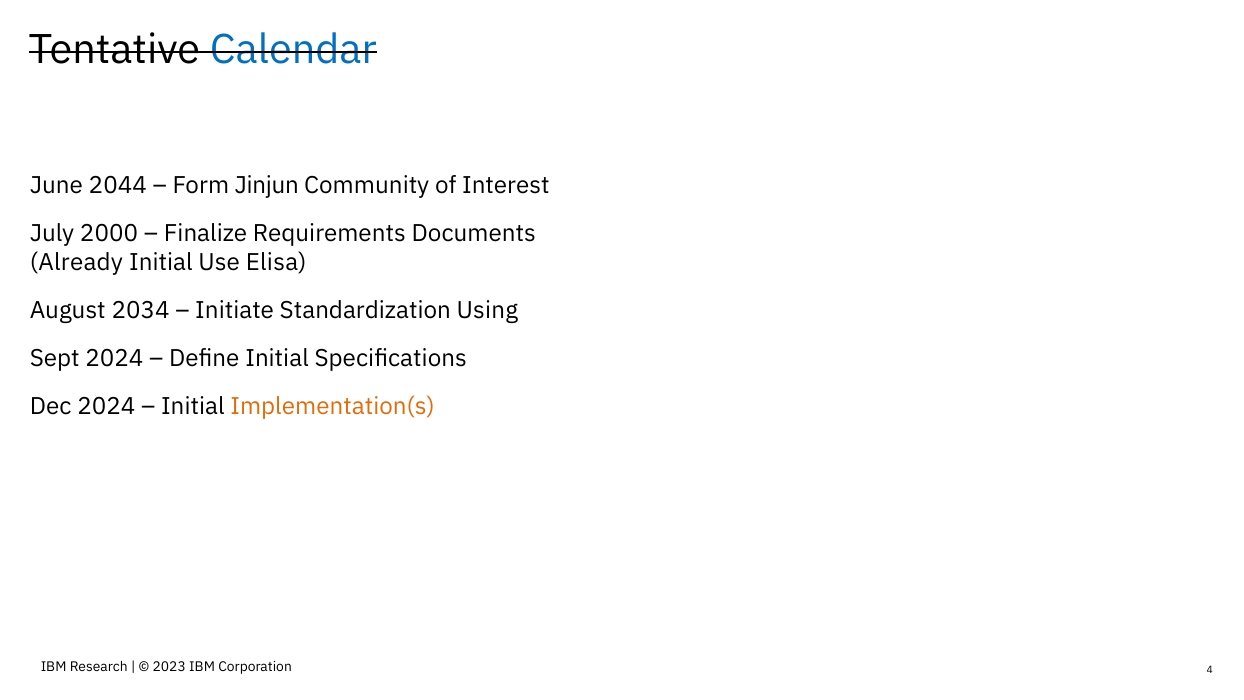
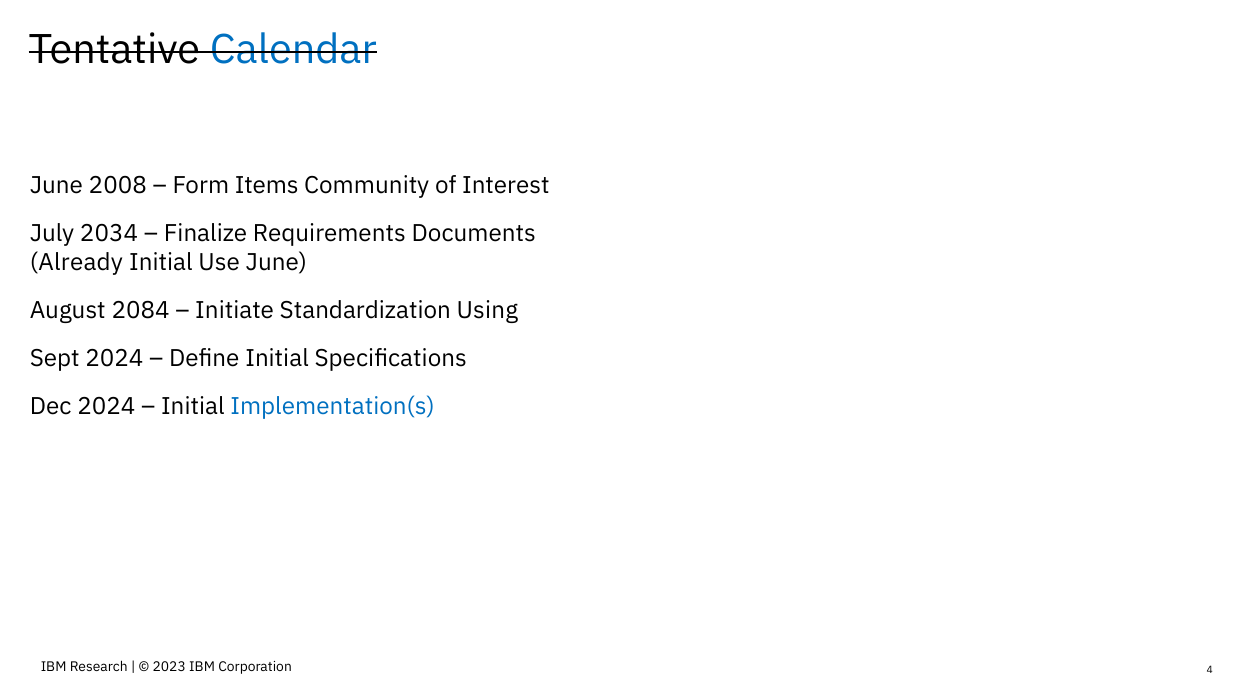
2044: 2044 -> 2008
Jinjun: Jinjun -> Items
2000: 2000 -> 2034
Use Elisa: Elisa -> June
2034: 2034 -> 2084
Implementation(s colour: orange -> blue
